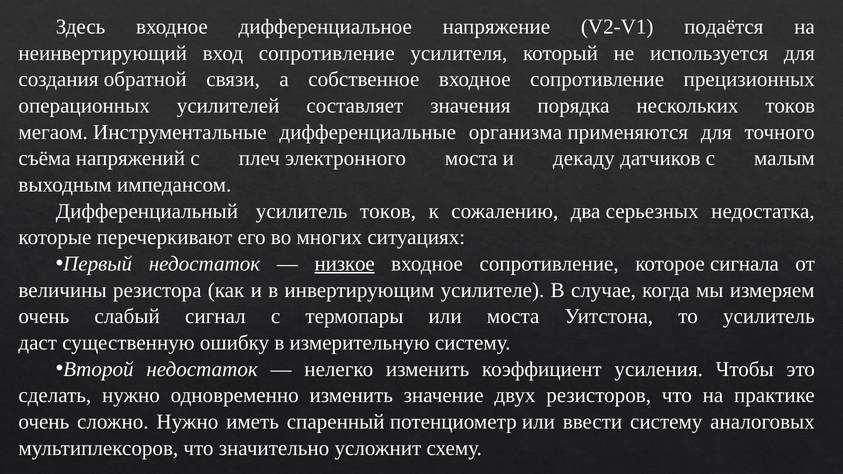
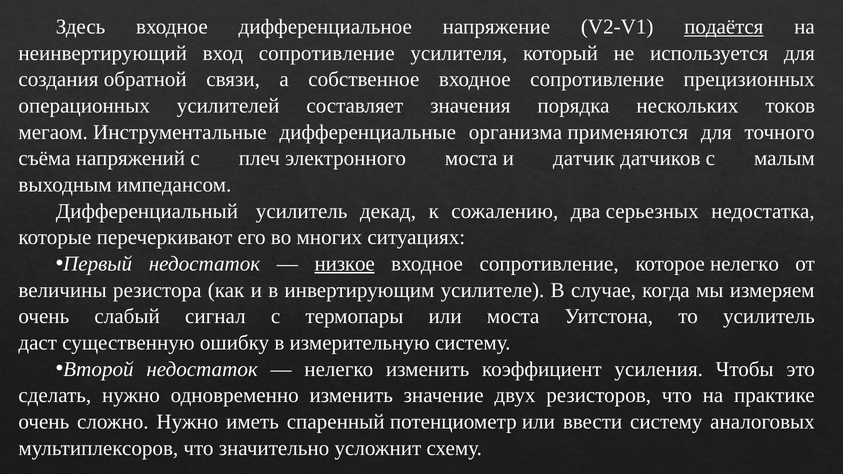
подаётся underline: none -> present
декаду: декаду -> датчик
усилитель токов: токов -> декад
которое сигнала: сигнала -> нелегко
